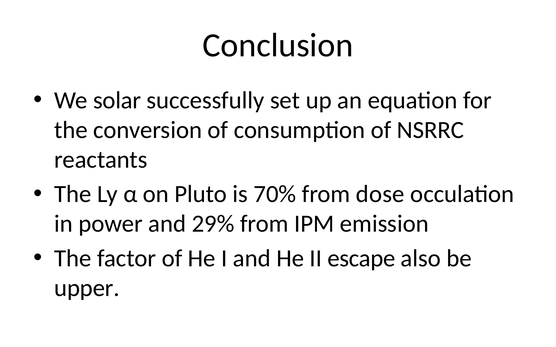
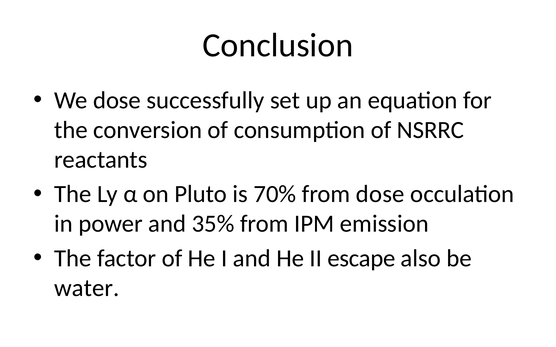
We solar: solar -> dose
29%: 29% -> 35%
upper: upper -> water
